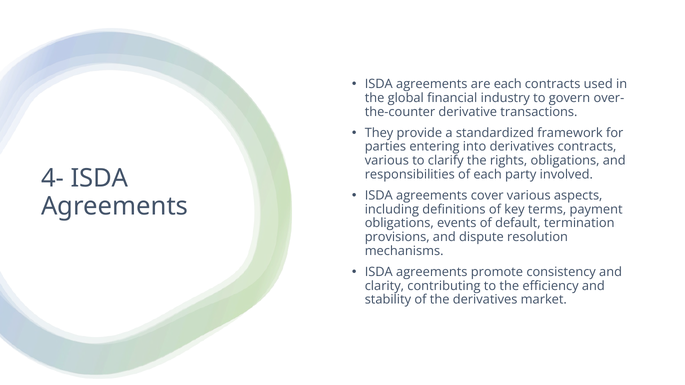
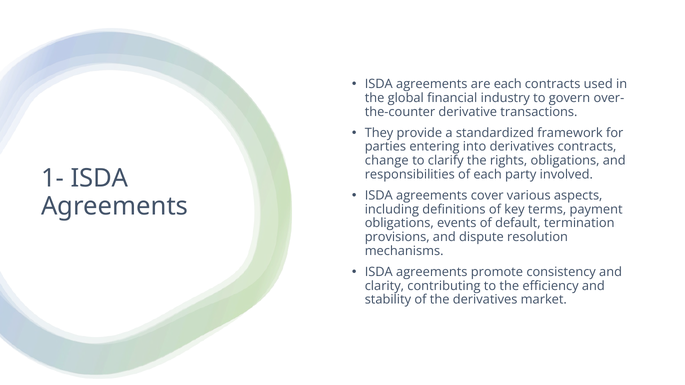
various at (387, 161): various -> change
4-: 4- -> 1-
